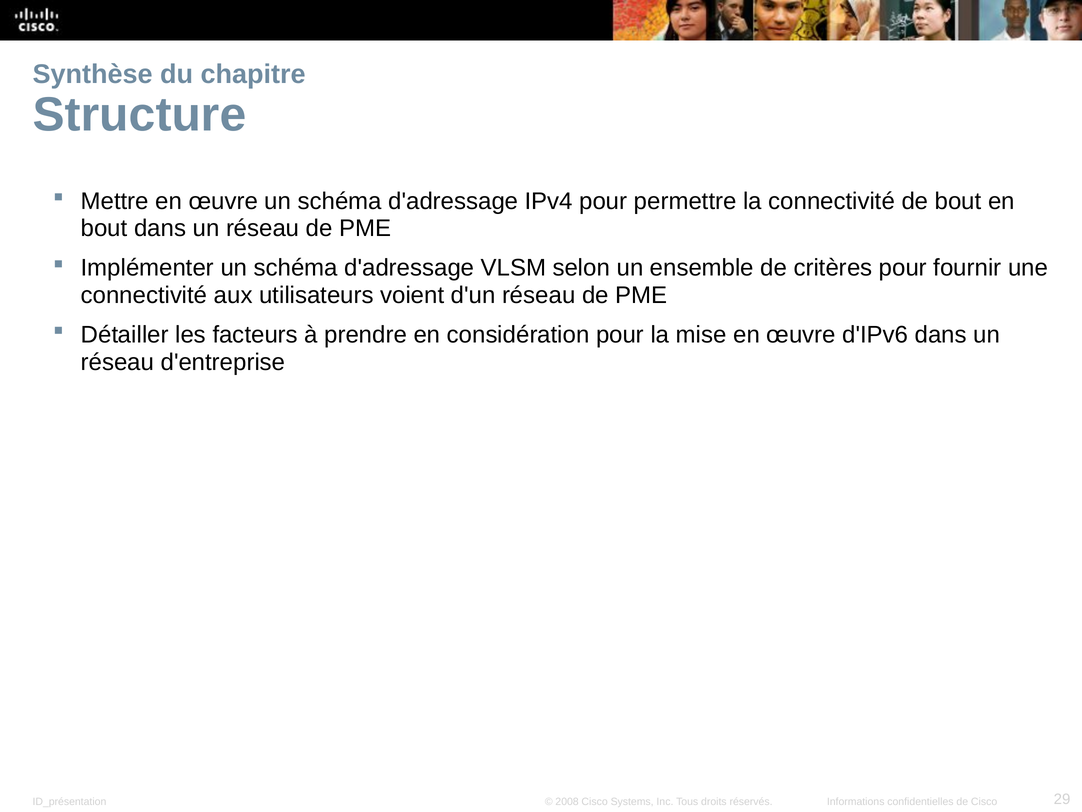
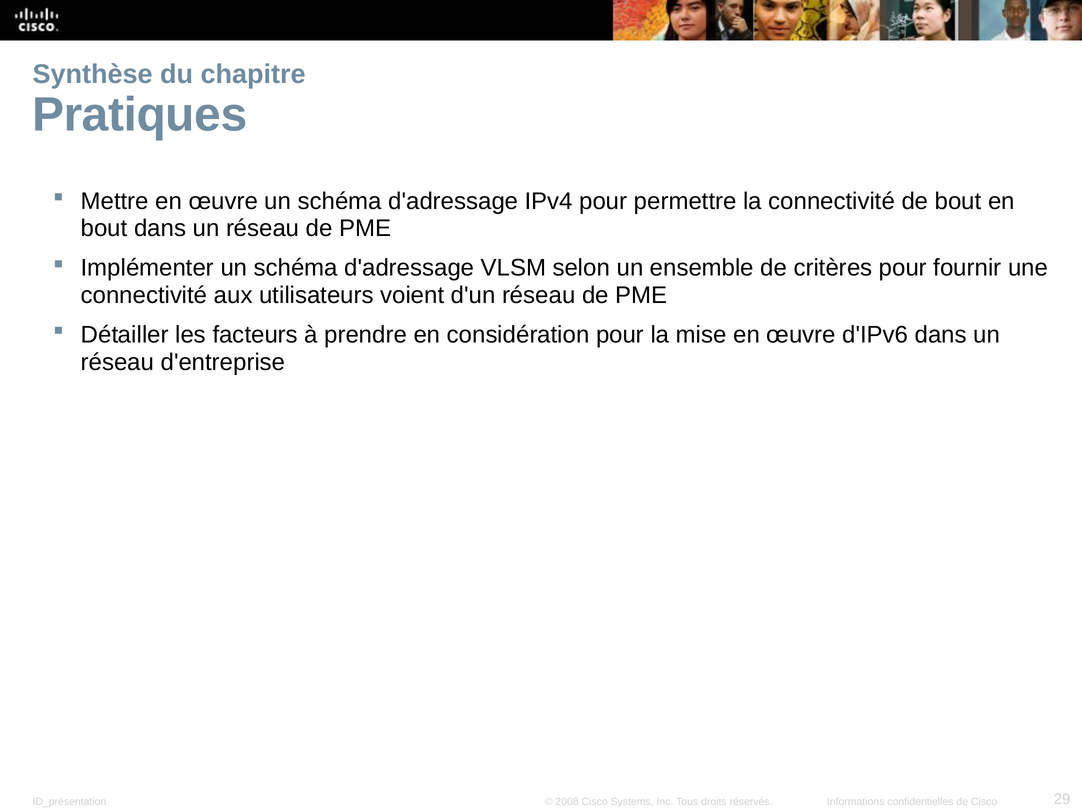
Structure: Structure -> Pratiques
